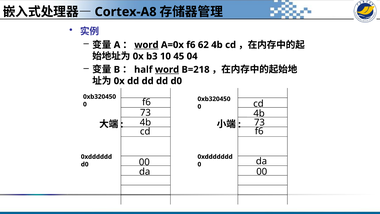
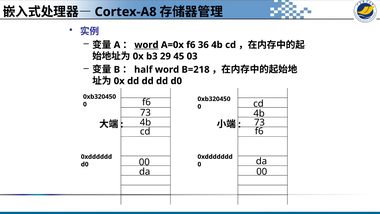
62: 62 -> 36
10: 10 -> 29
04: 04 -> 03
word at (167, 70) underline: present -> none
